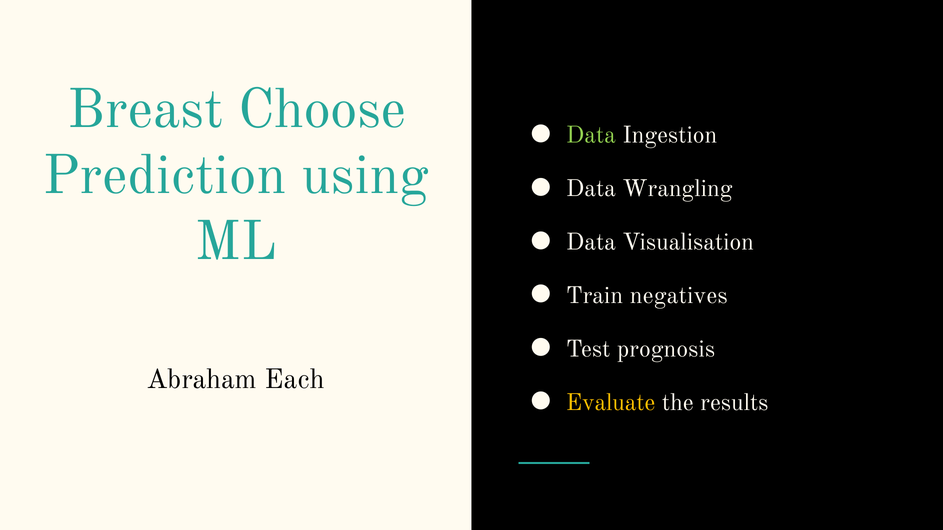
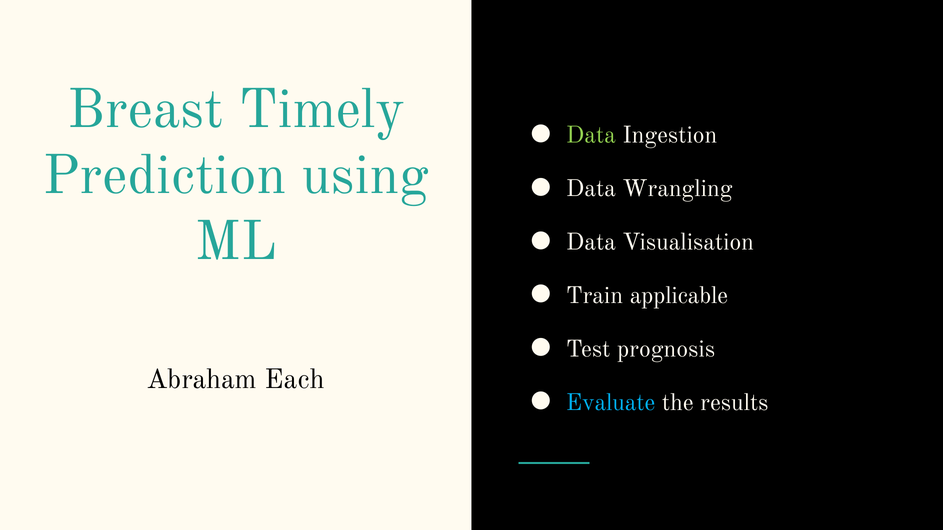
Choose: Choose -> Timely
negatives: negatives -> applicable
Evaluate colour: yellow -> light blue
